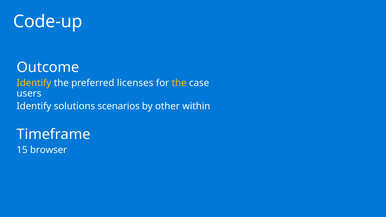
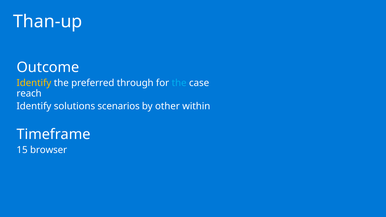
Code-up: Code-up -> Than-up
licenses: licenses -> through
the at (179, 83) colour: yellow -> light blue
users: users -> reach
